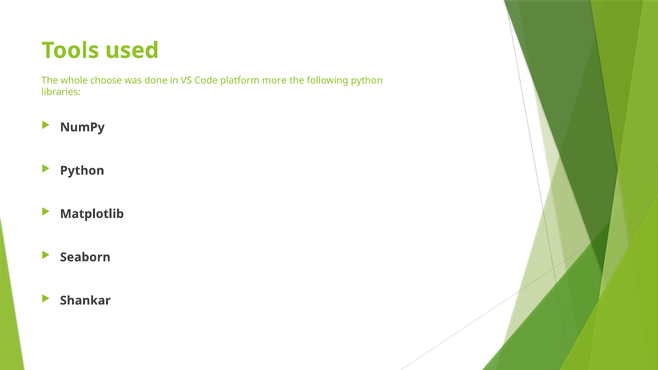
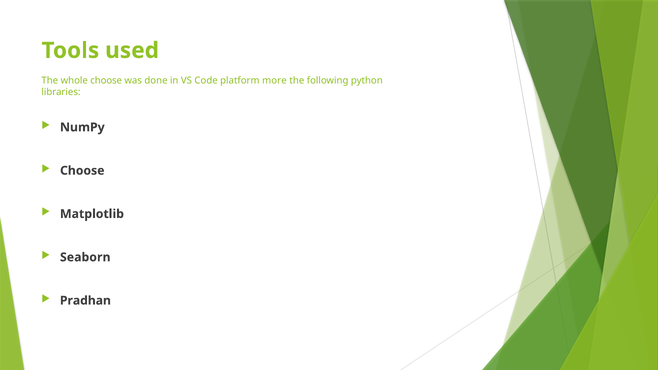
Python at (82, 171): Python -> Choose
Shankar: Shankar -> Pradhan
